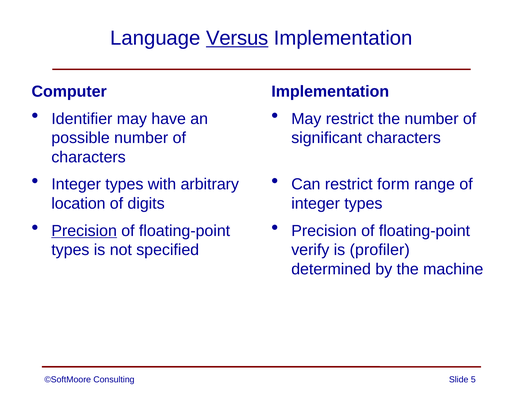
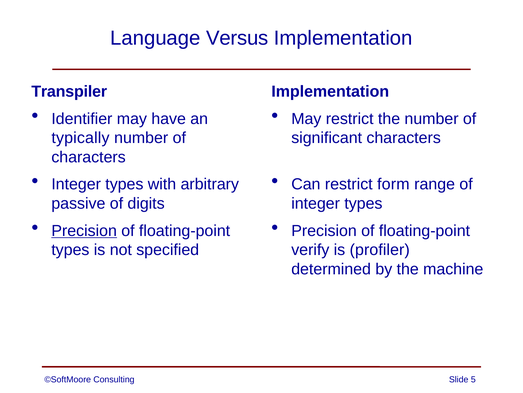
Versus underline: present -> none
Computer: Computer -> Transpiler
possible: possible -> typically
location: location -> passive
